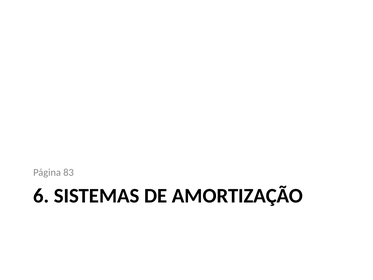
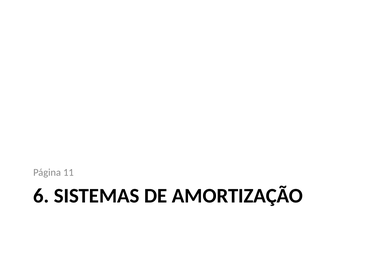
83: 83 -> 11
